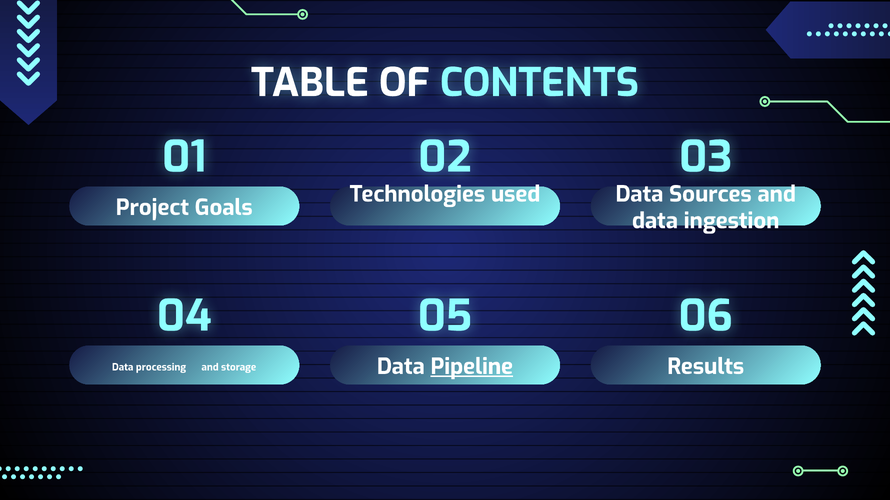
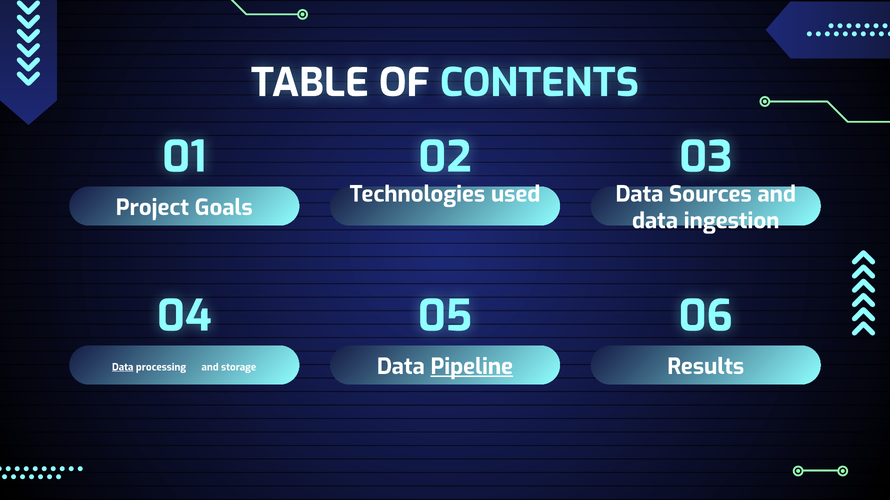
Data at (123, 368) underline: none -> present
